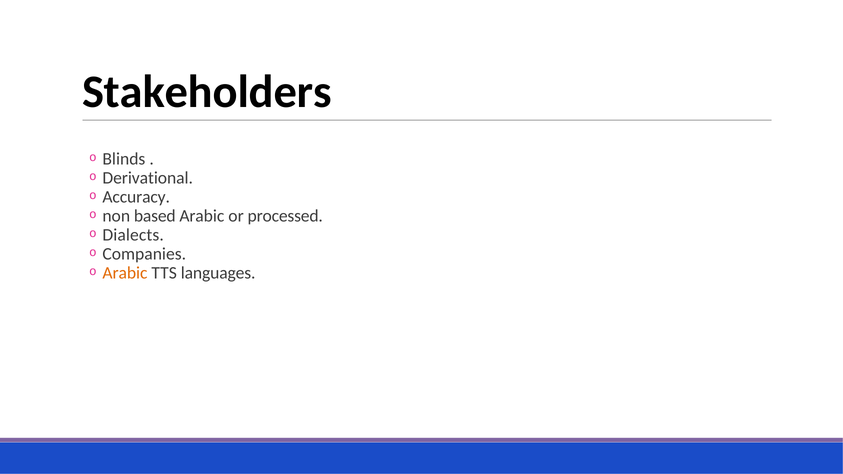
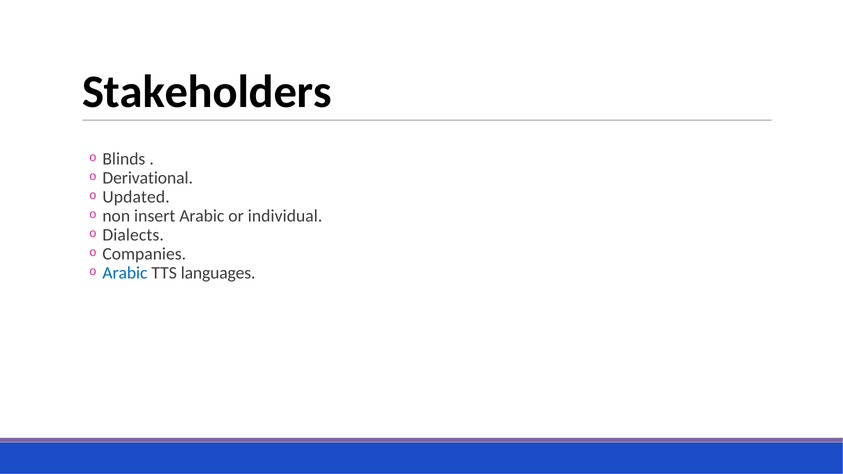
Accuracy: Accuracy -> Updated
based: based -> insert
processed: processed -> individual
Arabic at (125, 273) colour: orange -> blue
